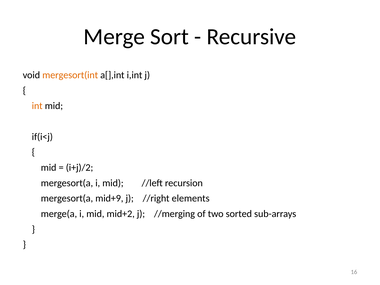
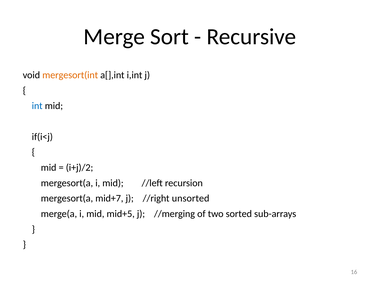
int colour: orange -> blue
mid+9: mid+9 -> mid+7
elements: elements -> unsorted
mid+2: mid+2 -> mid+5
